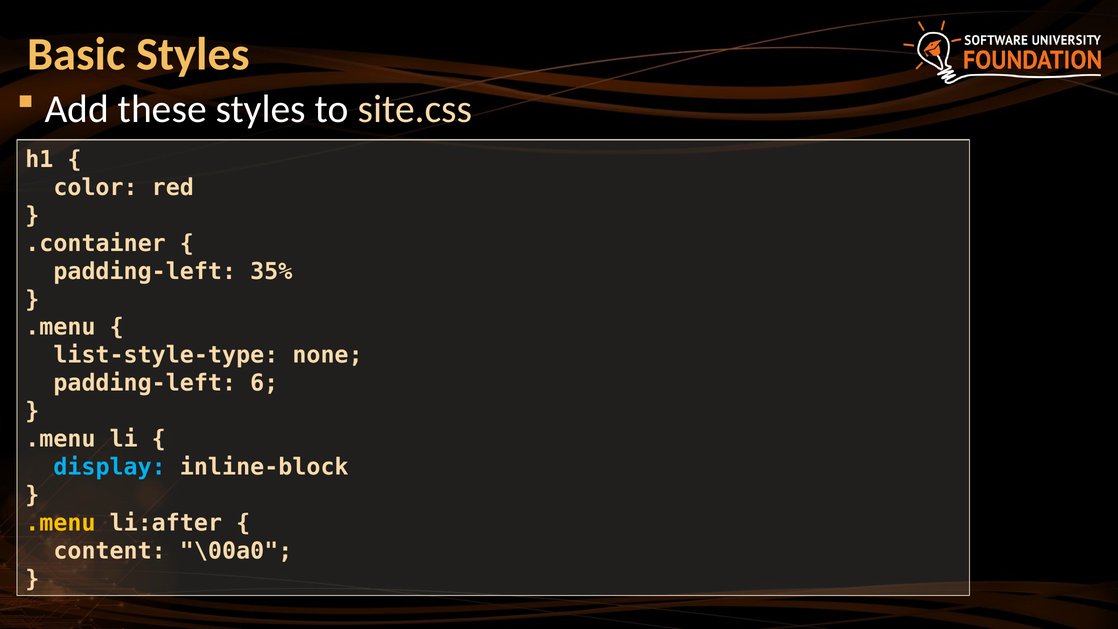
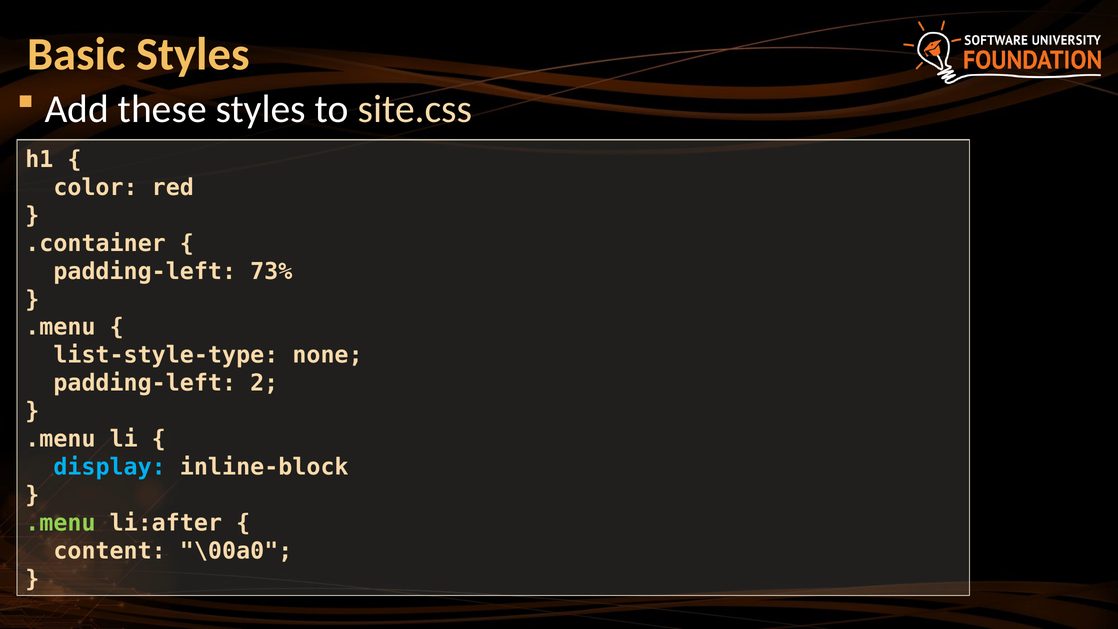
35%: 35% -> 73%
6: 6 -> 2
.menu at (60, 523) colour: yellow -> light green
